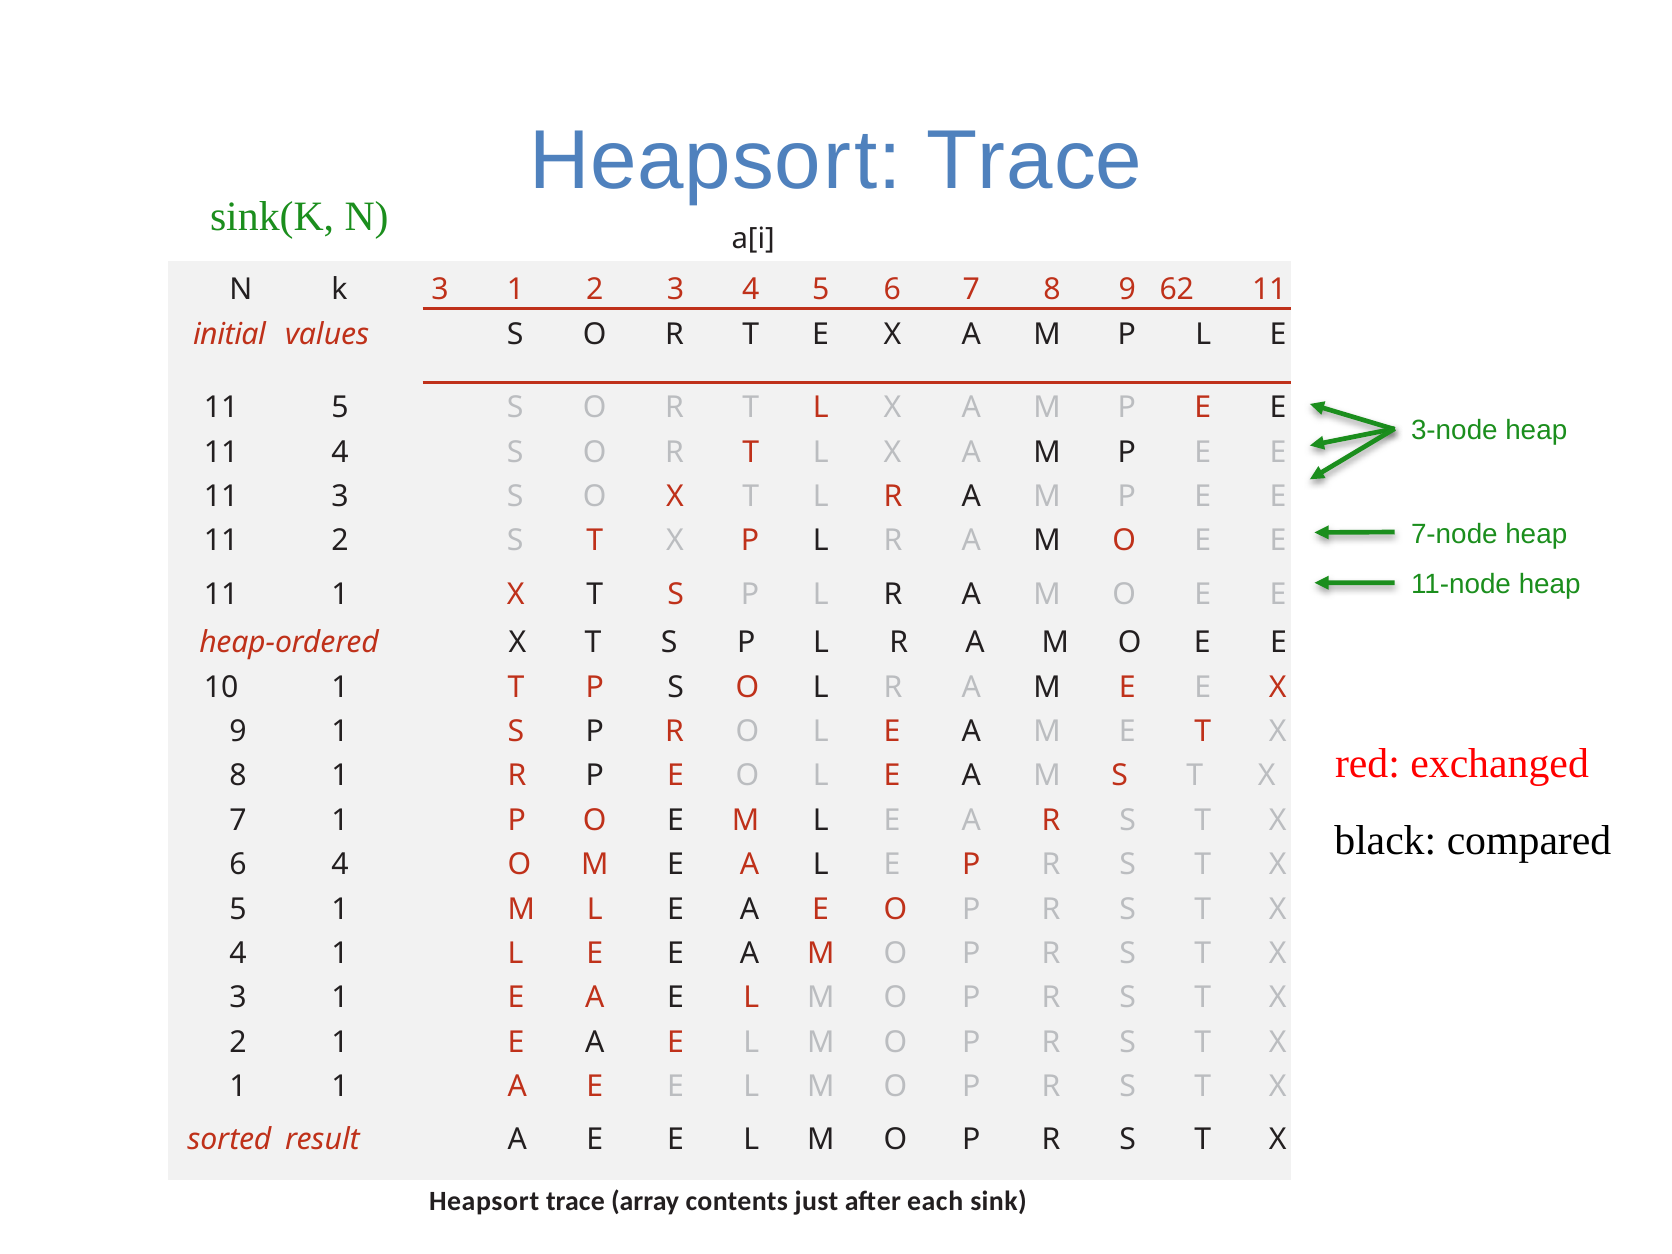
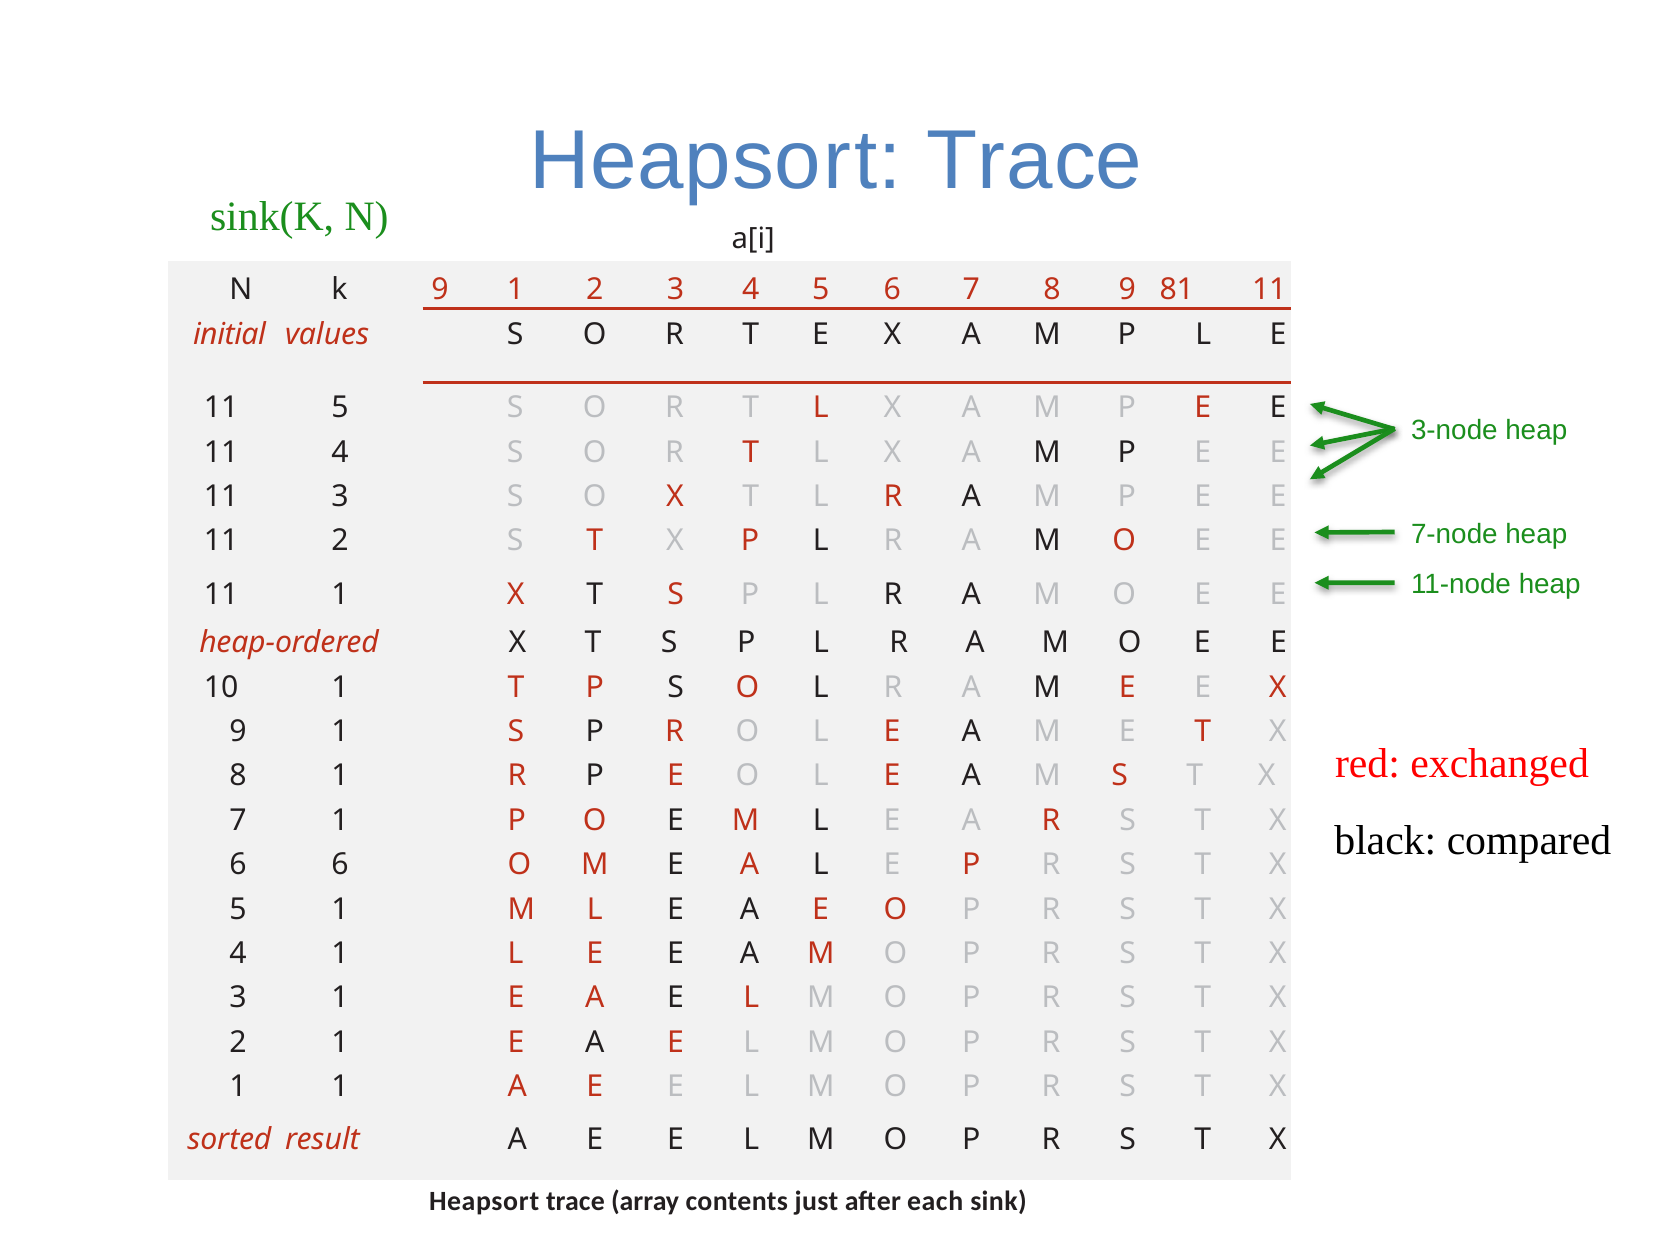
k 3: 3 -> 9
62: 62 -> 81
6 4: 4 -> 6
